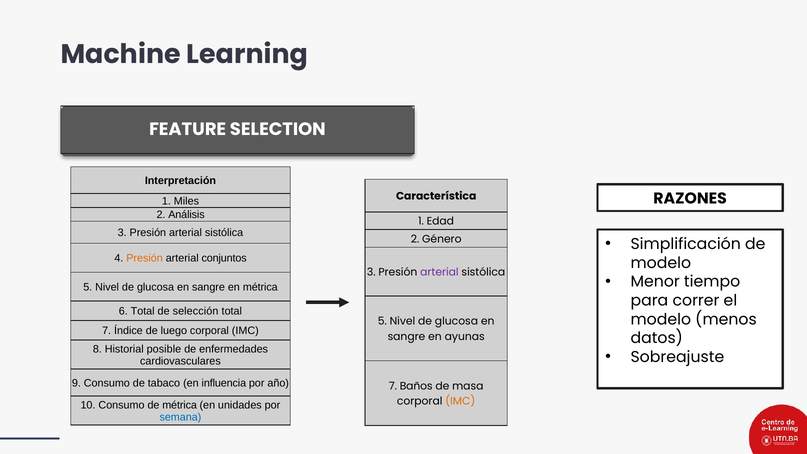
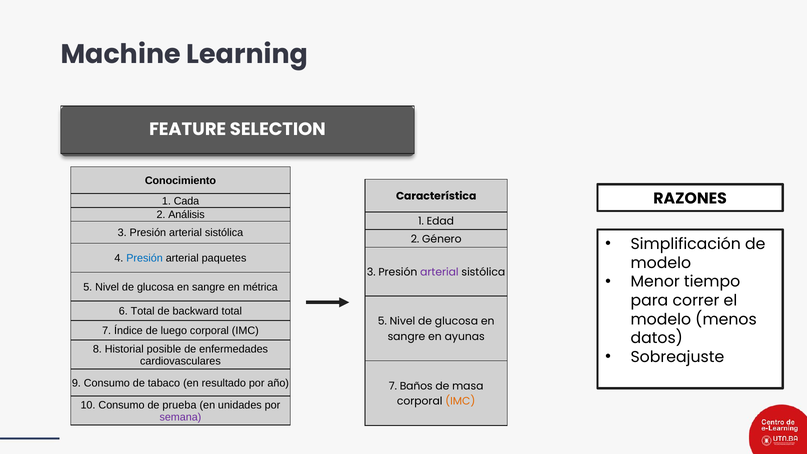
Interpretación: Interpretación -> Conocimiento
Miles: Miles -> Cada
Presión at (145, 258) colour: orange -> blue
conjuntos: conjuntos -> paquetes
selección: selección -> backward
influencia: influencia -> resultado
de métrica: métrica -> prueba
semana colour: blue -> purple
